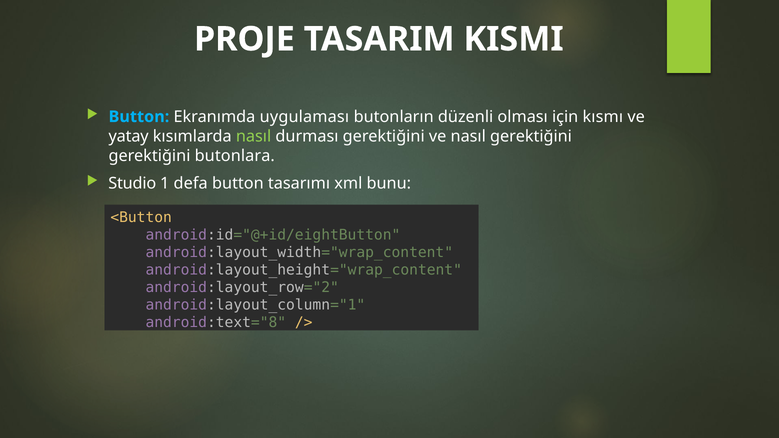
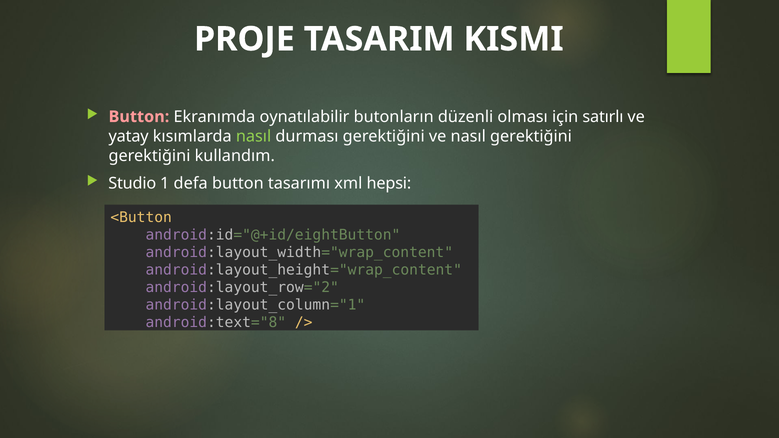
Button at (139, 117) colour: light blue -> pink
uygulaması: uygulaması -> oynatılabilir
kısmı: kısmı -> satırlı
butonlara: butonlara -> kullandım
bunu: bunu -> hepsi
